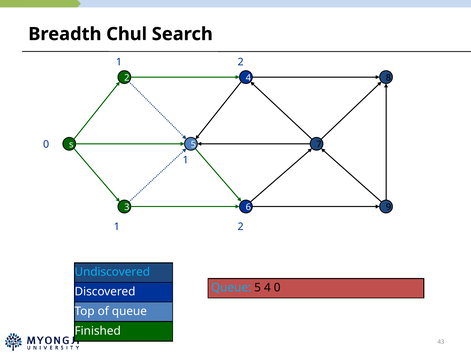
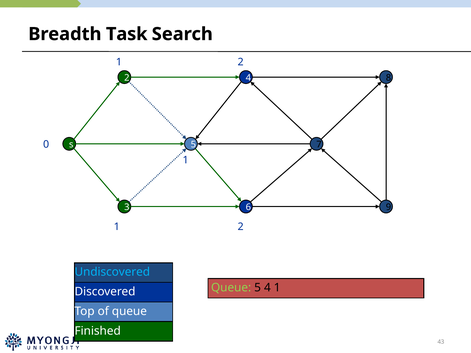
Chul: Chul -> Task
Queue at (231, 288) colour: light blue -> light green
4 0: 0 -> 1
